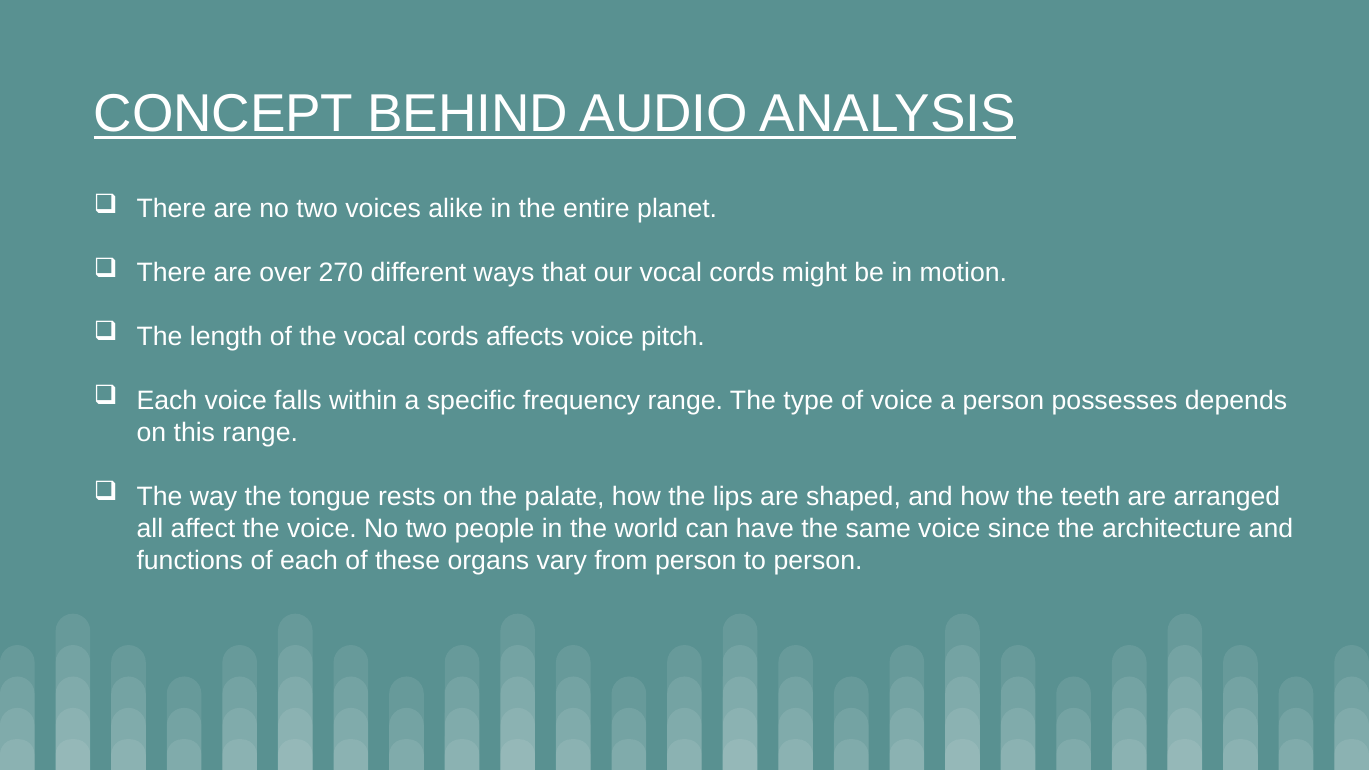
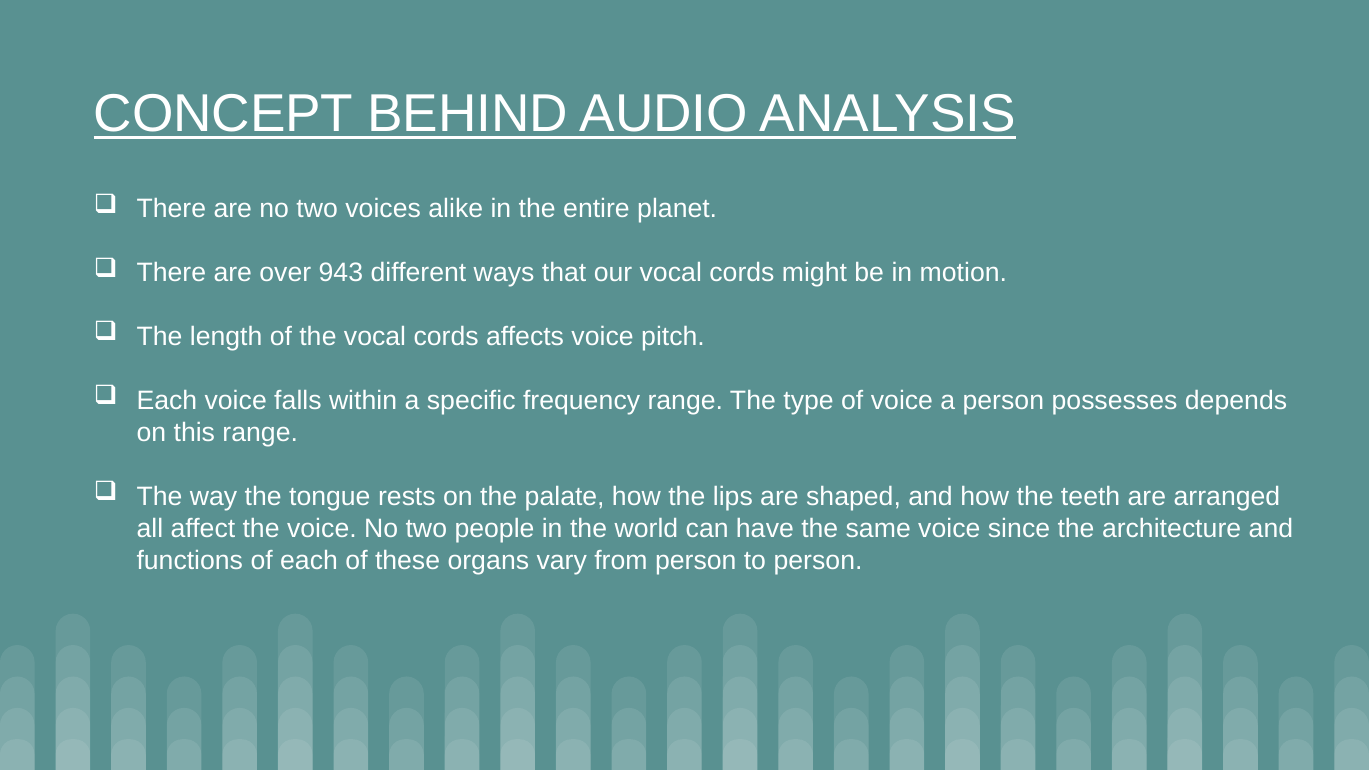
270: 270 -> 943
